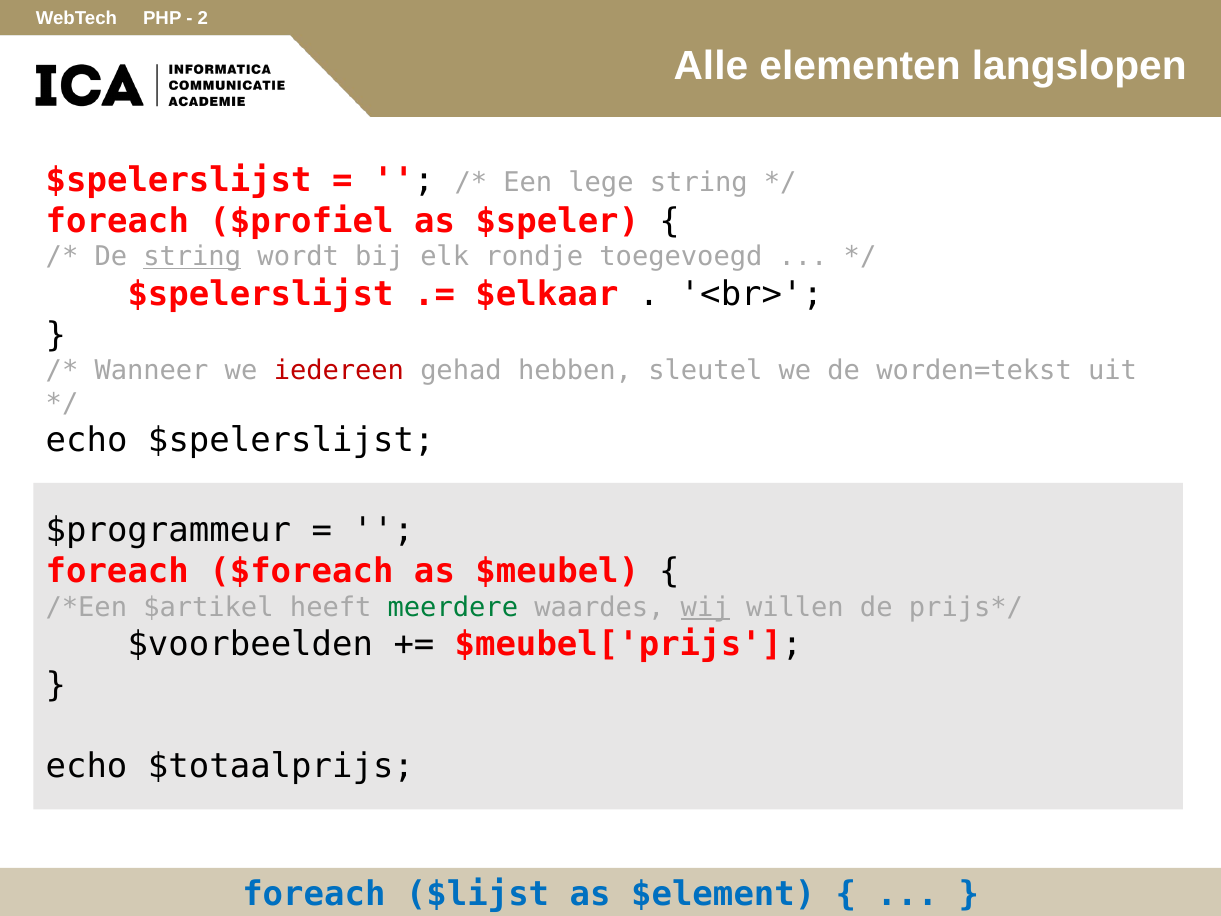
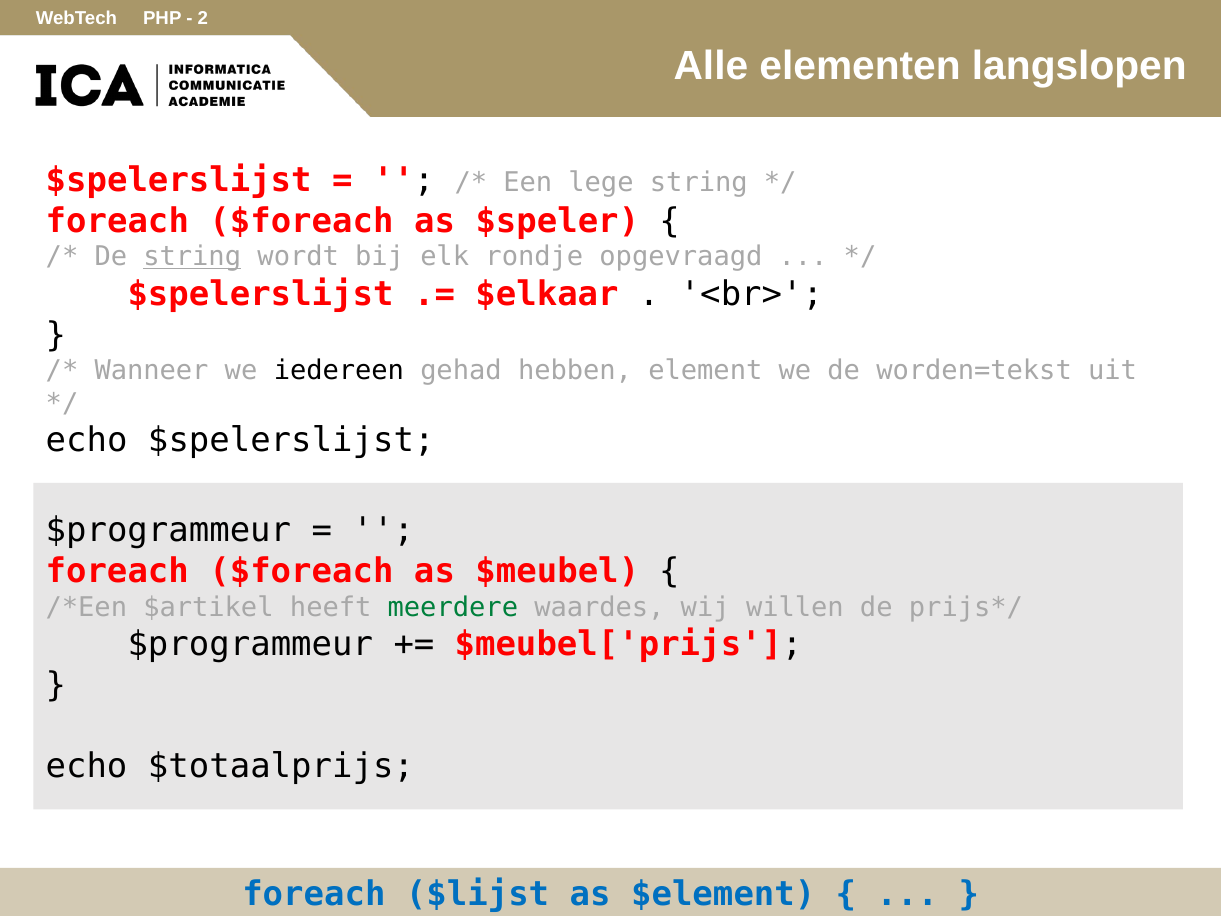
$profiel at (301, 221): $profiel -> $foreach
toegevoegd: toegevoegd -> opgevraagd
iedereen colour: red -> black
sleutel: sleutel -> element
wij underline: present -> none
$voorbeelden at (250, 644): $voorbeelden -> $programmeur
